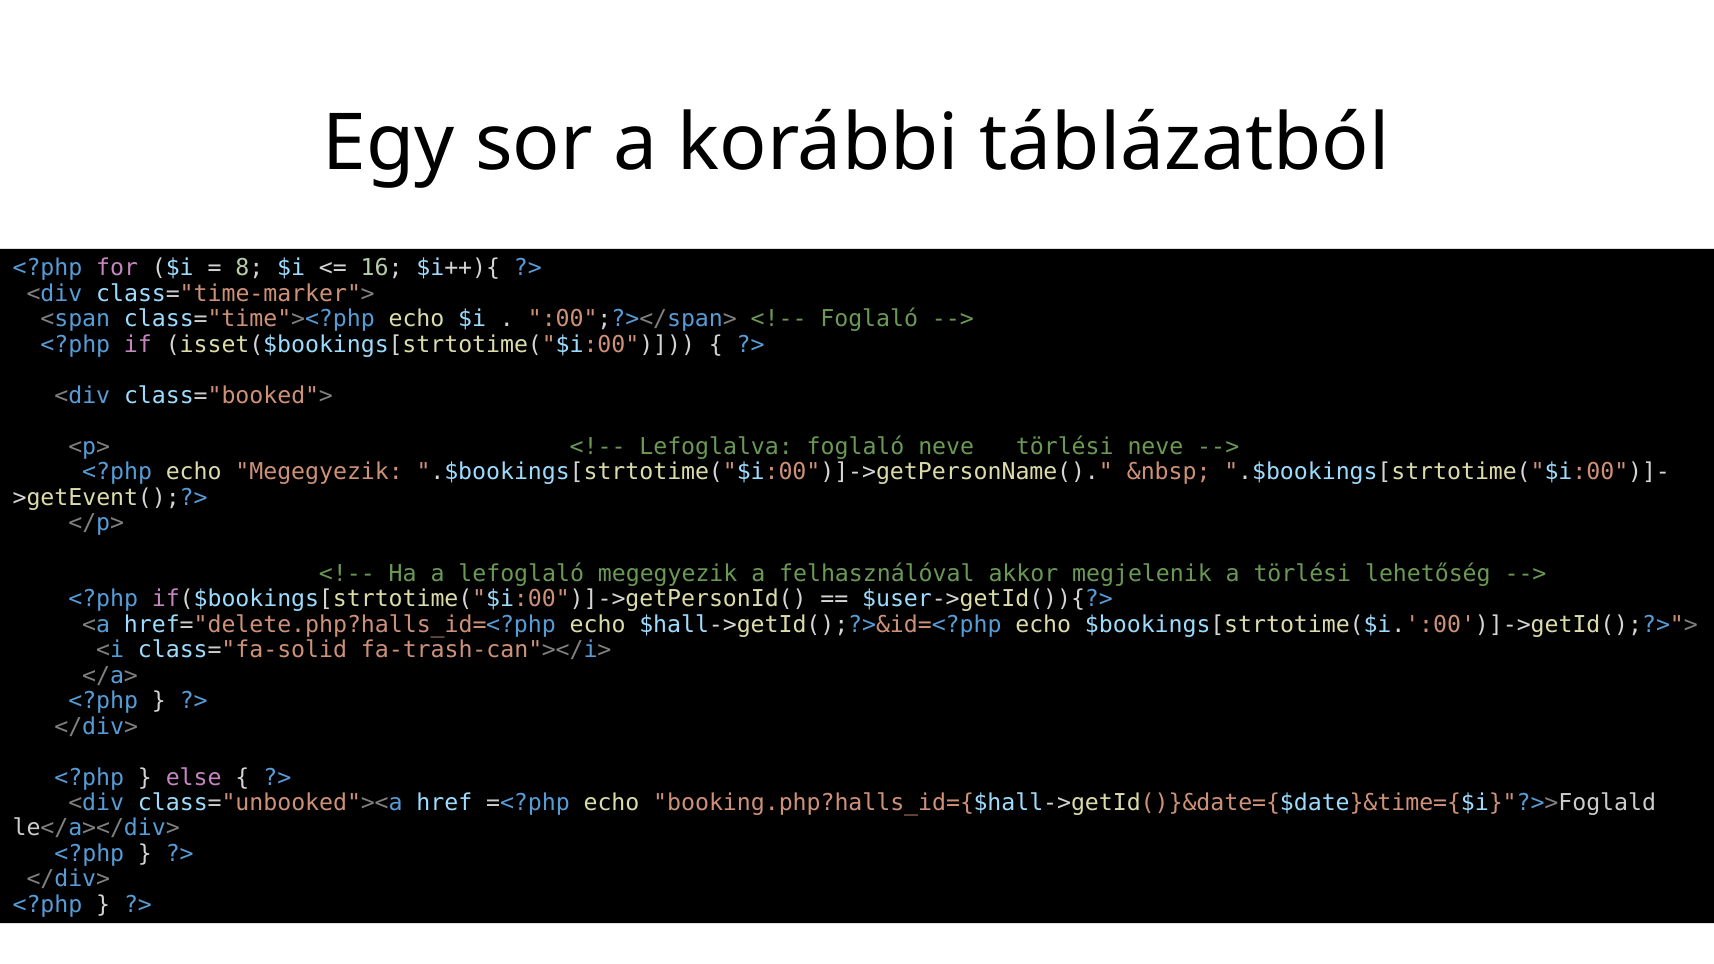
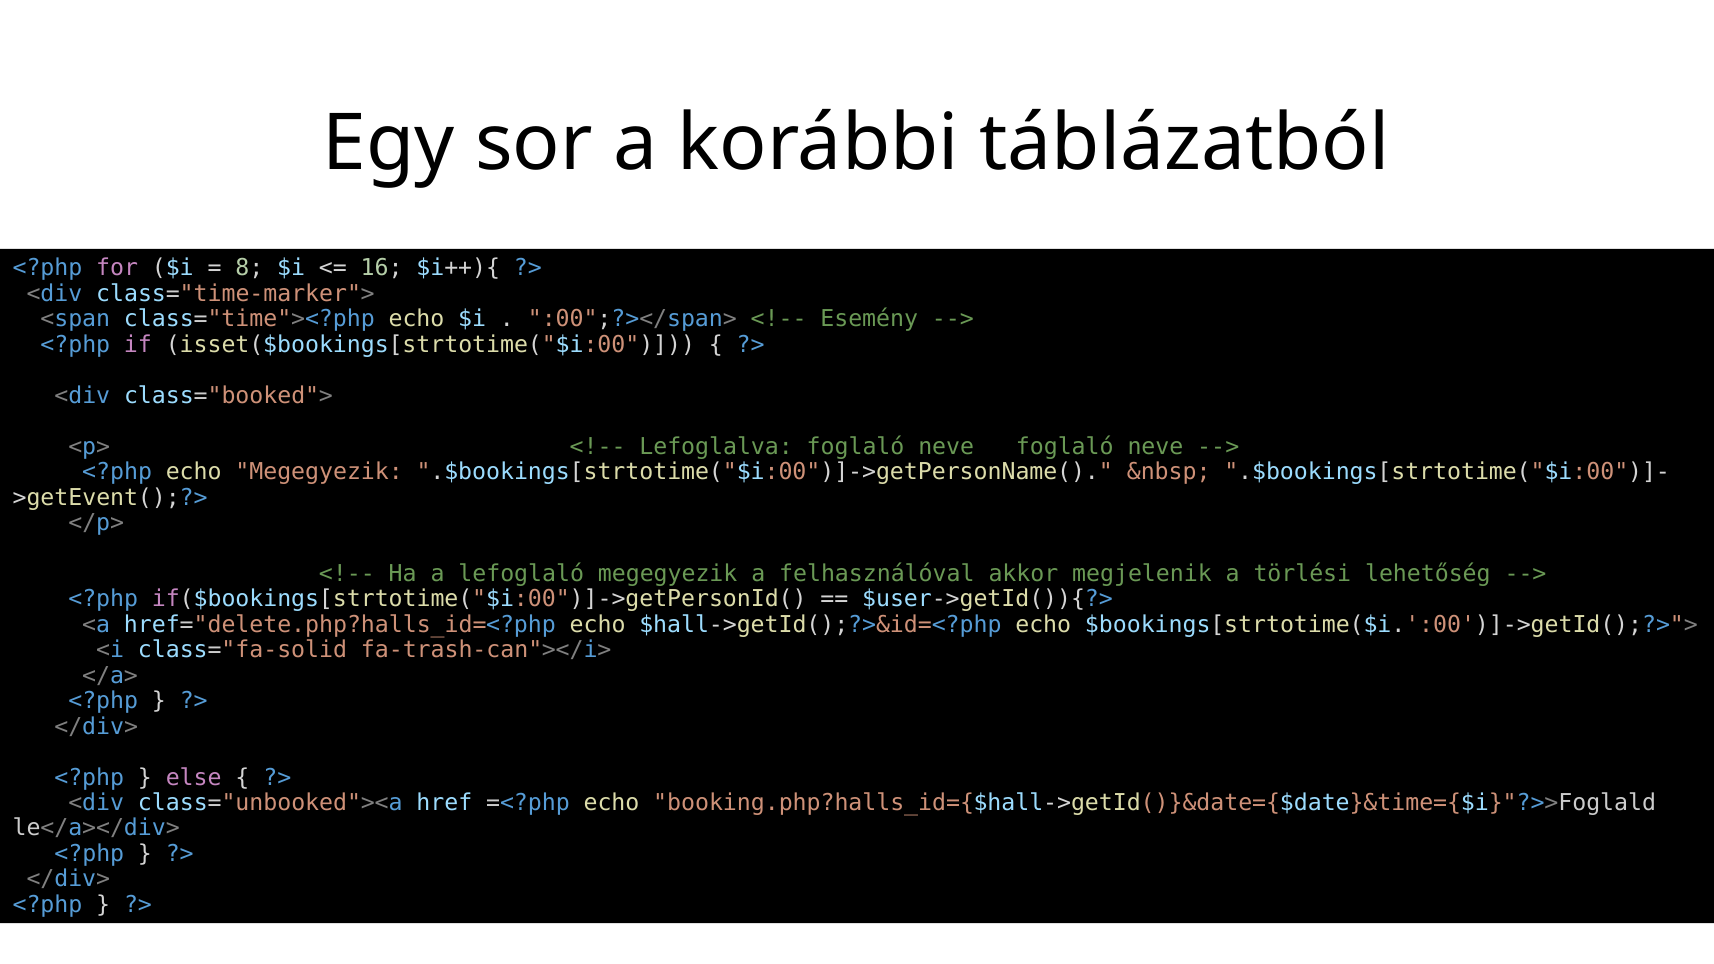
Foglaló at (869, 319): Foglaló -> Esemény
neve törlési: törlési -> foglaló
